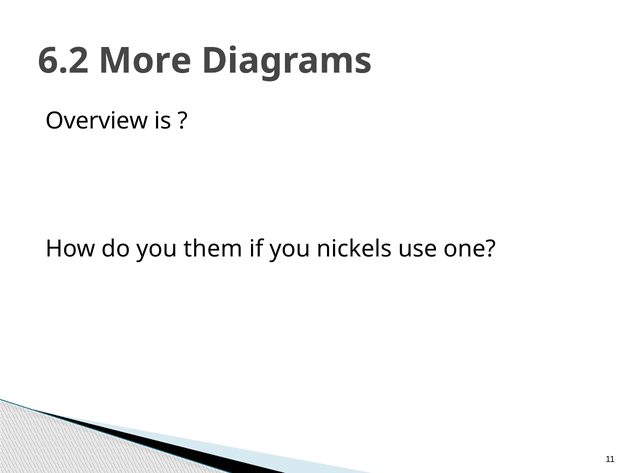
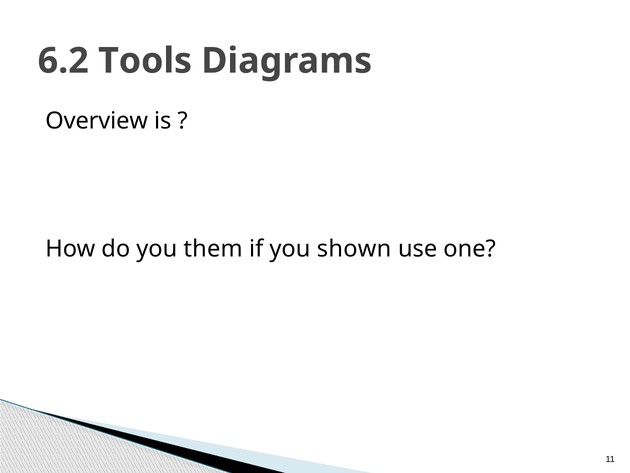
More: More -> Tools
nickels: nickels -> shown
